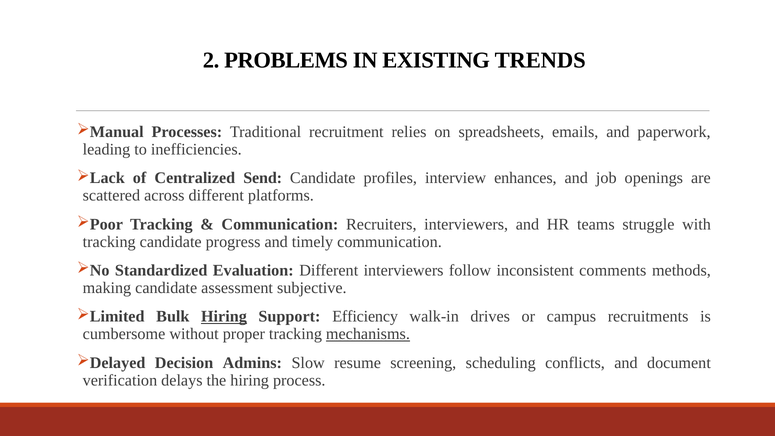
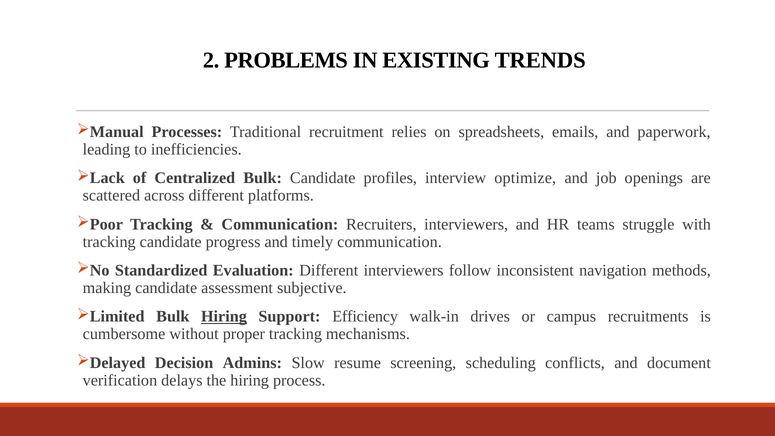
Centralized Send: Send -> Bulk
enhances: enhances -> optimize
comments: comments -> navigation
mechanisms underline: present -> none
